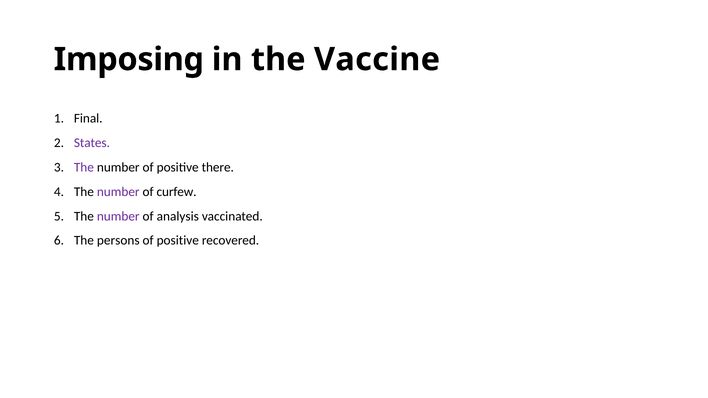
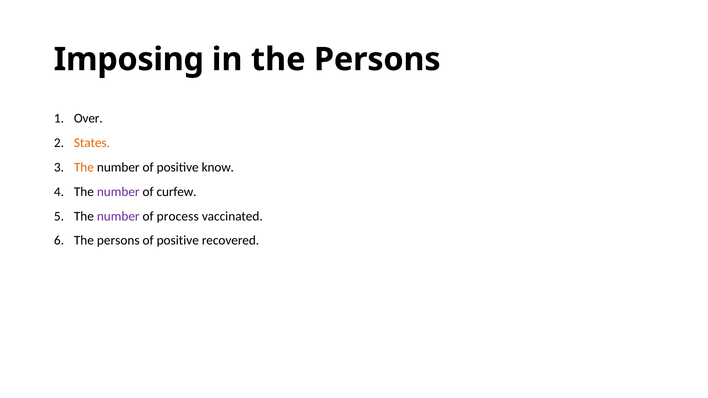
in the Vaccine: Vaccine -> Persons
Final: Final -> Over
States colour: purple -> orange
The at (84, 168) colour: purple -> orange
there: there -> know
analysis: analysis -> process
